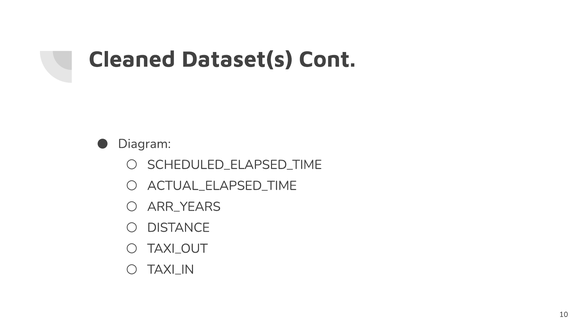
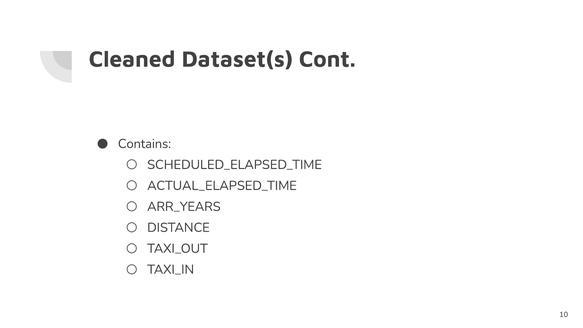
Diagram: Diagram -> Contains
